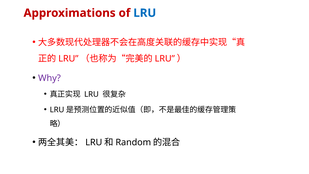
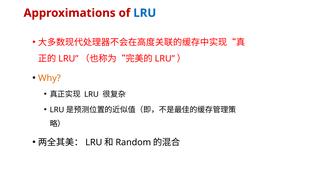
Why colour: purple -> orange
